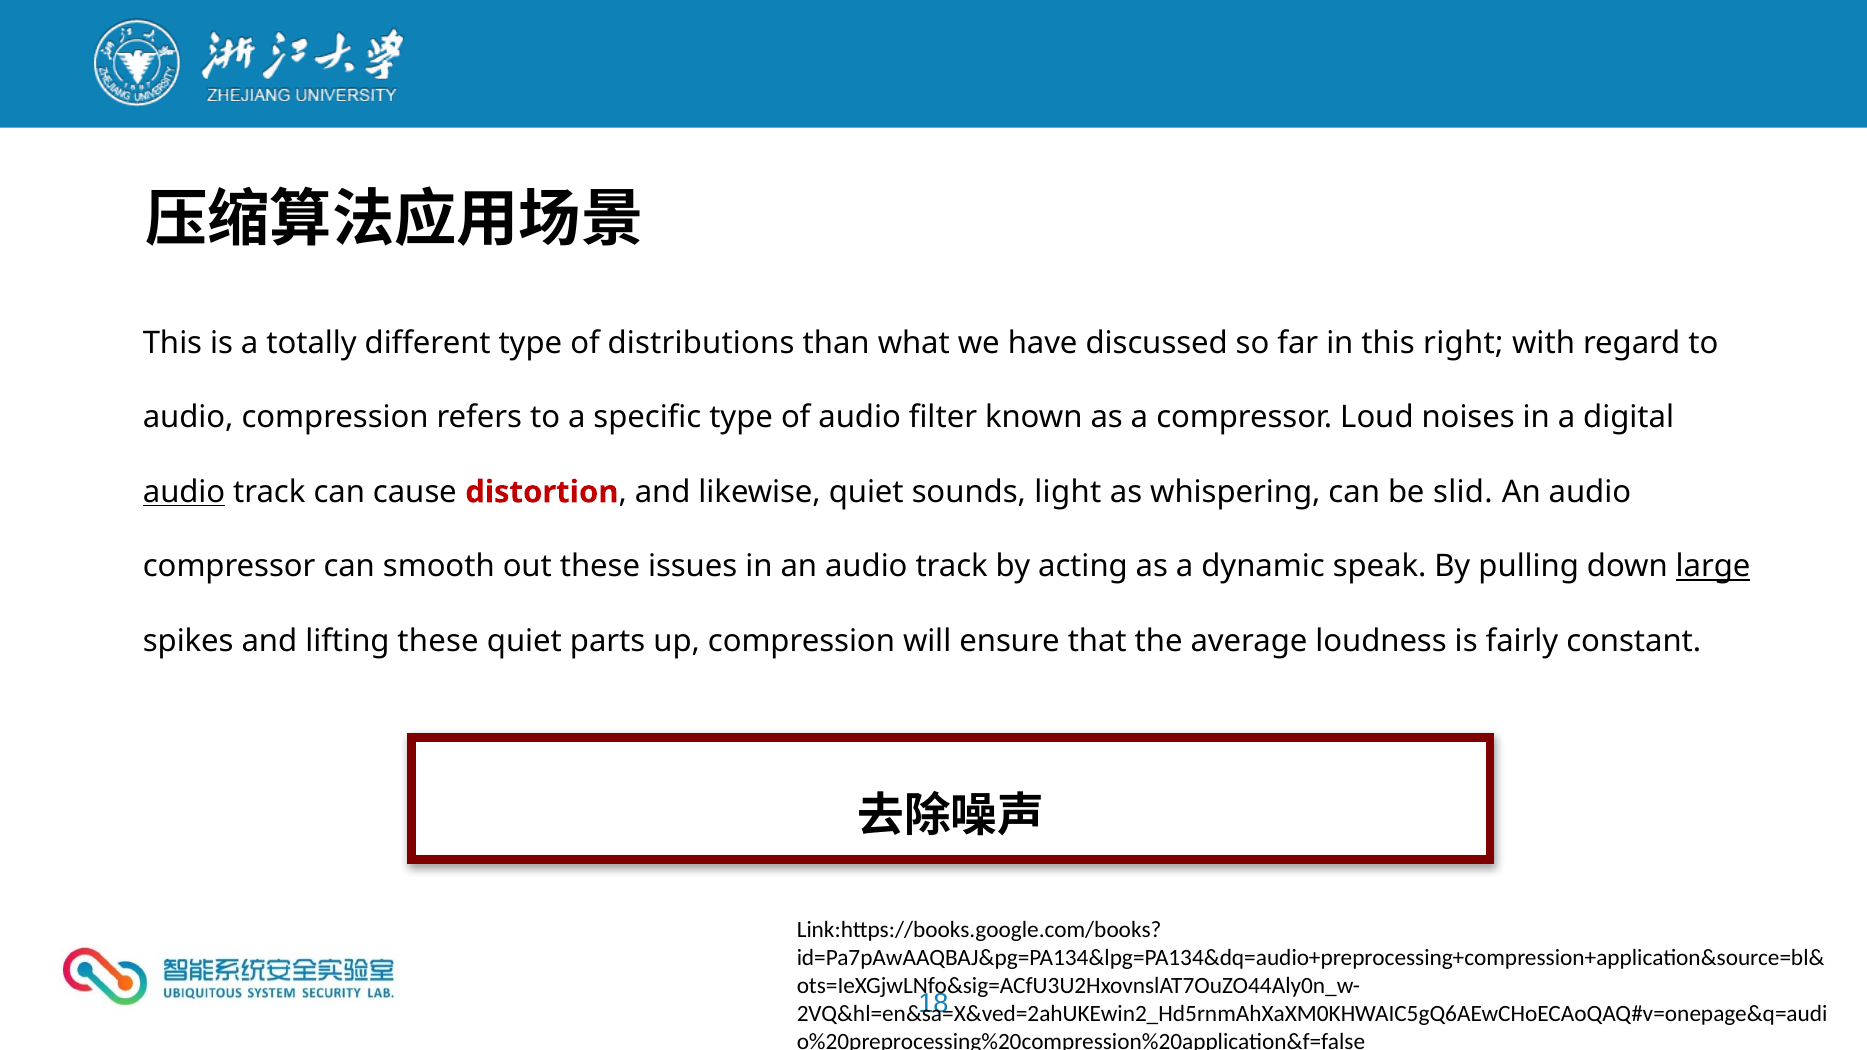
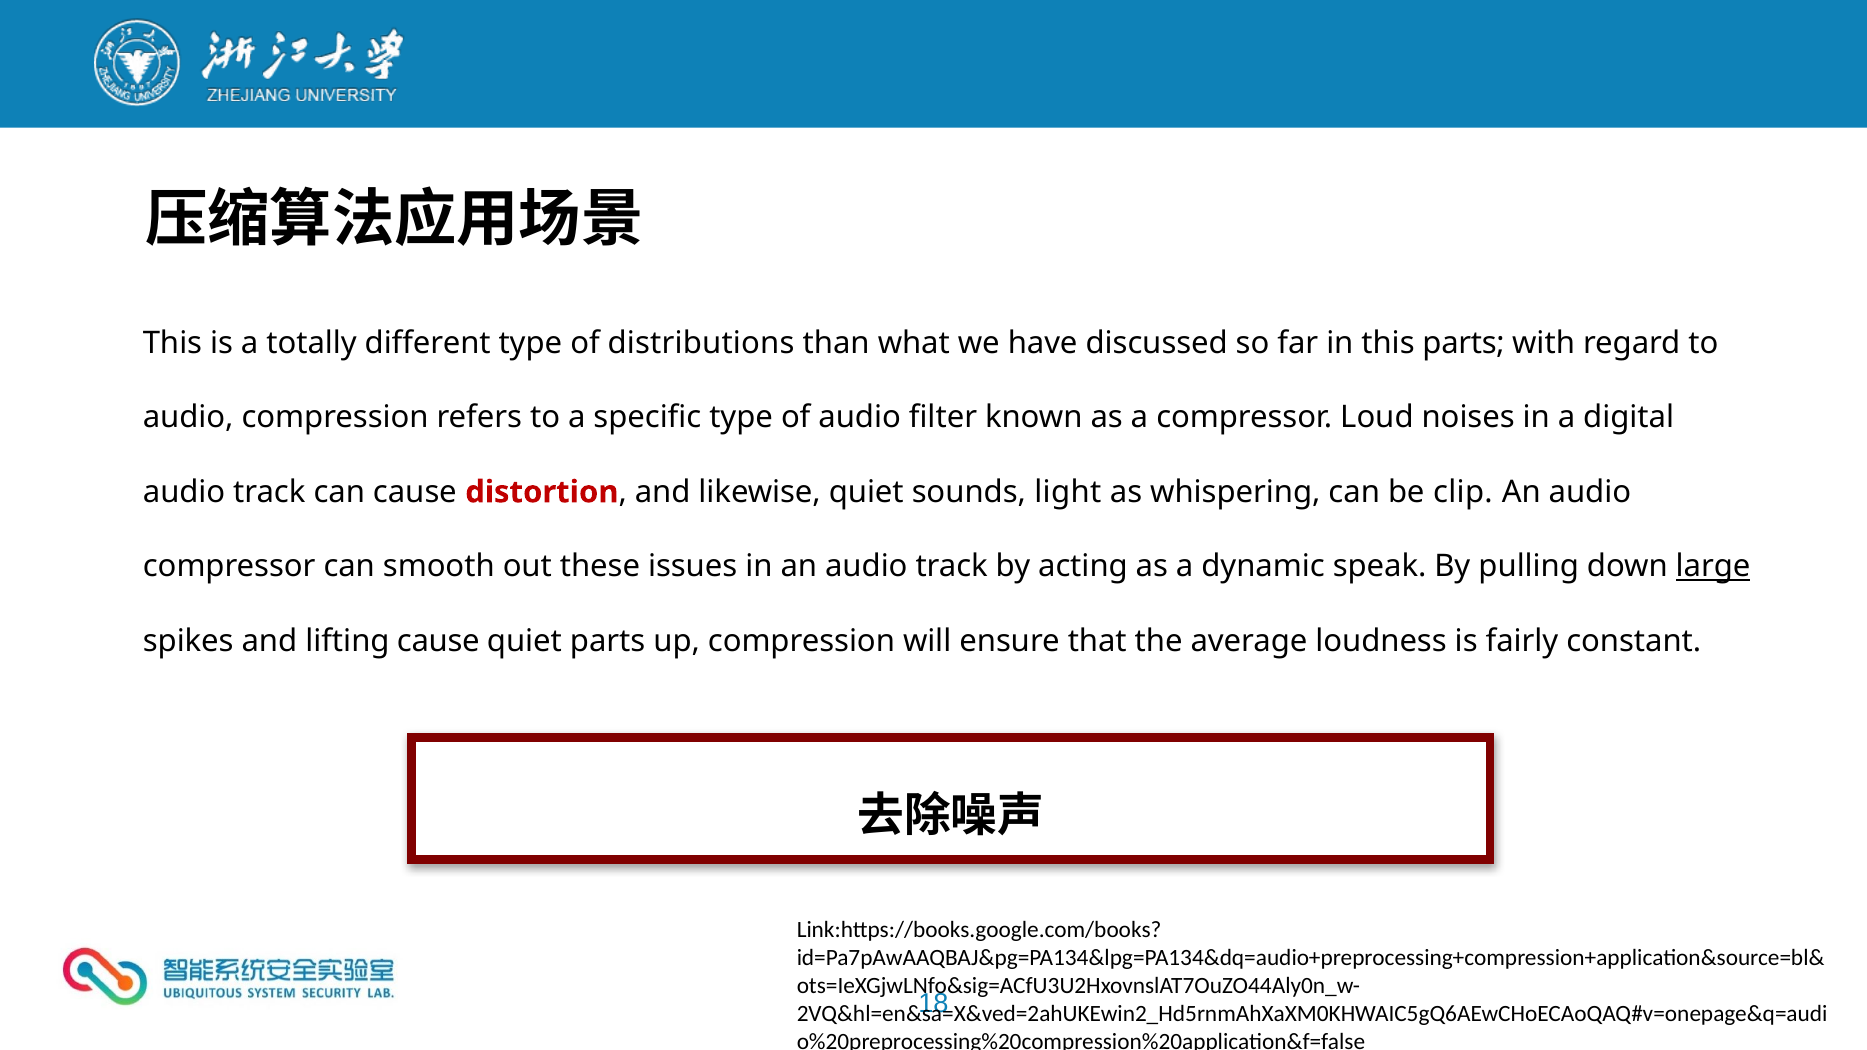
this right: right -> parts
audio at (184, 492) underline: present -> none
slid: slid -> clip
lifting these: these -> cause
